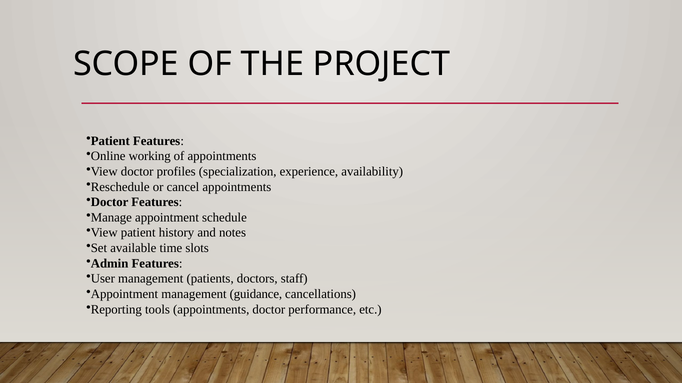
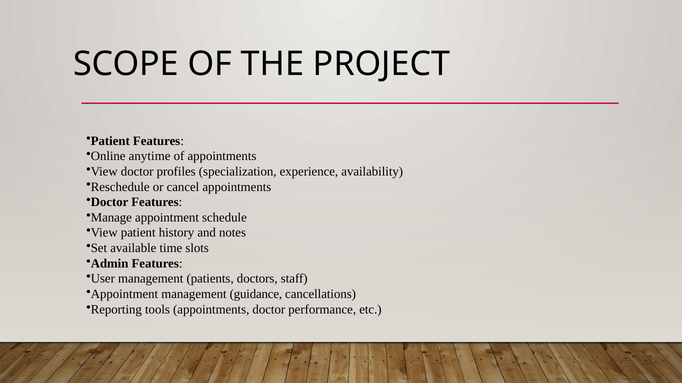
working: working -> anytime
